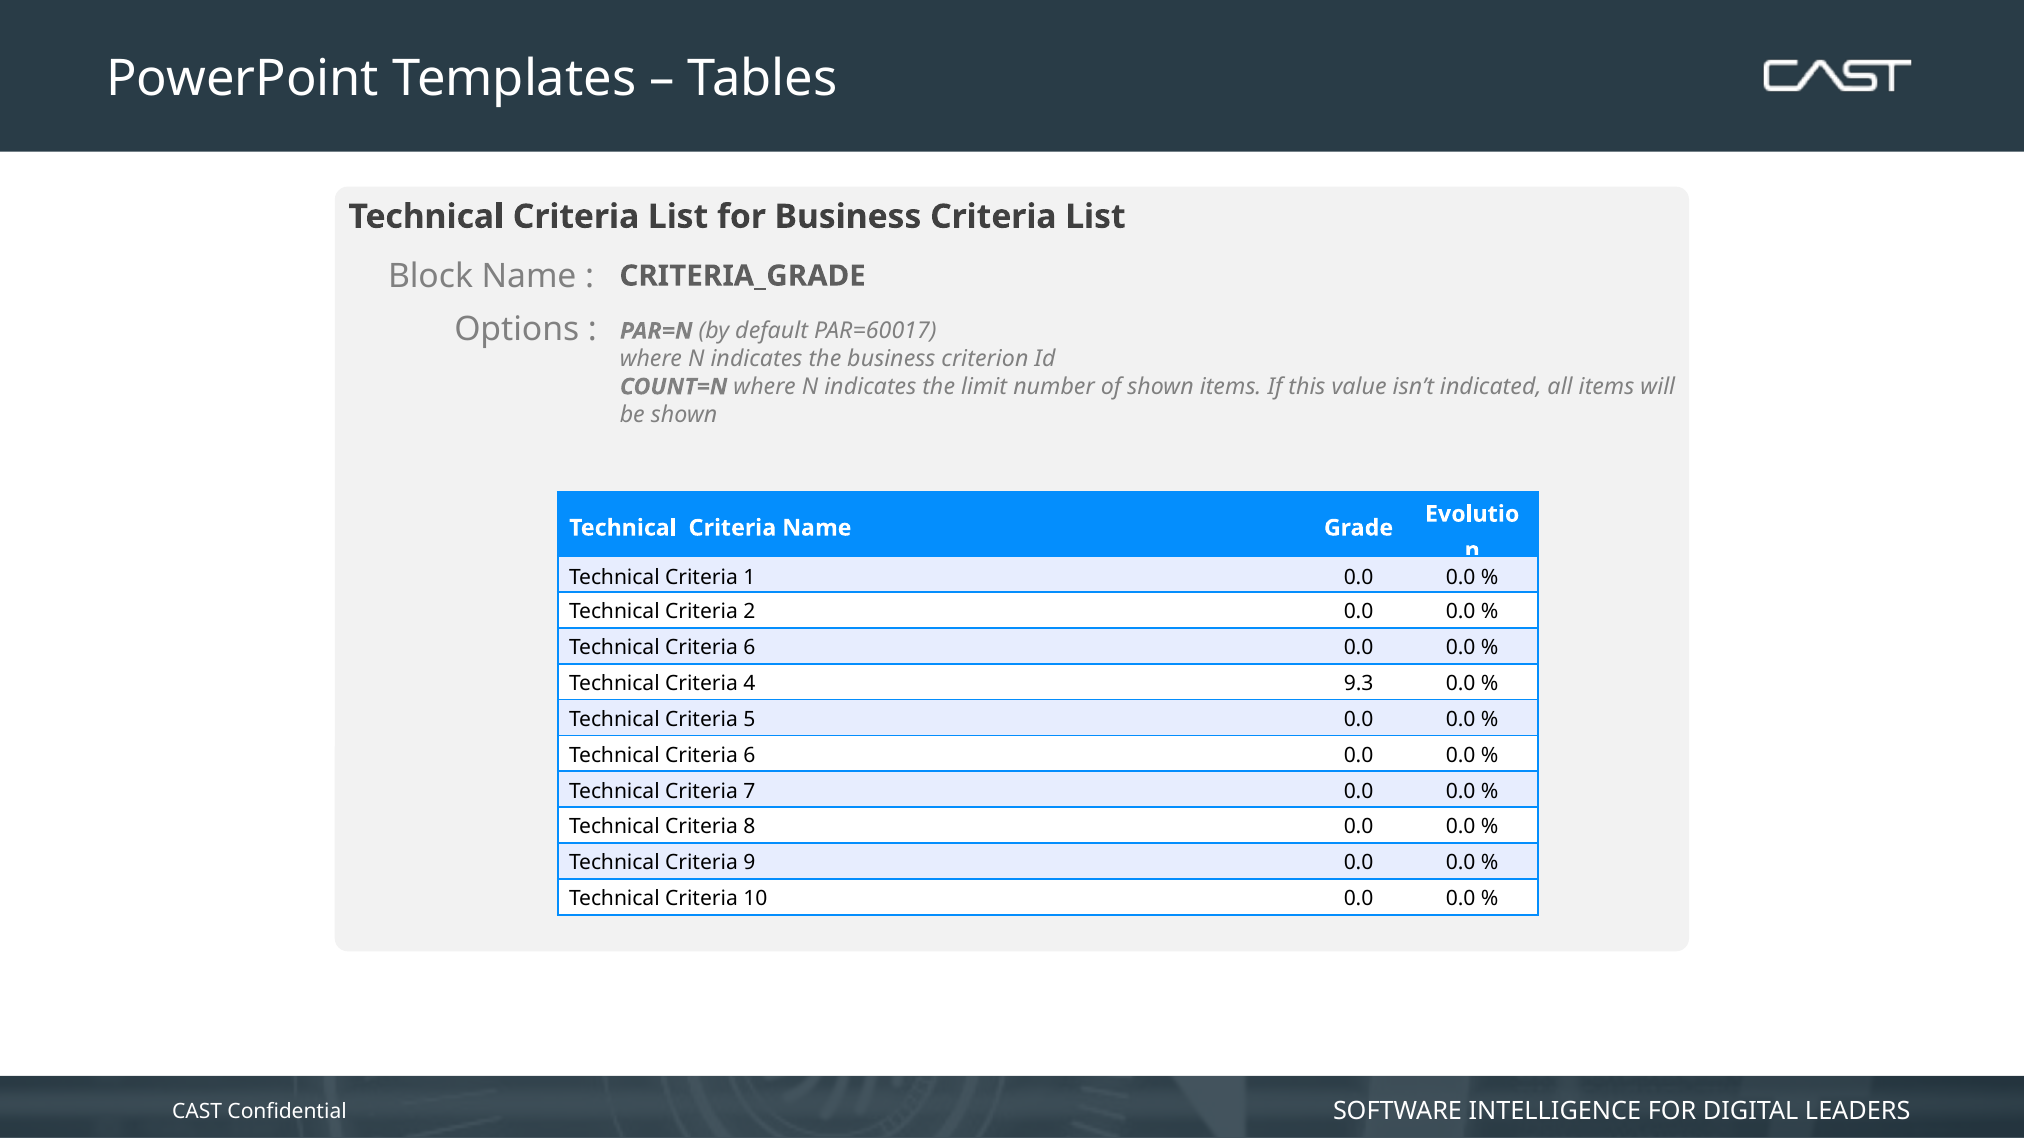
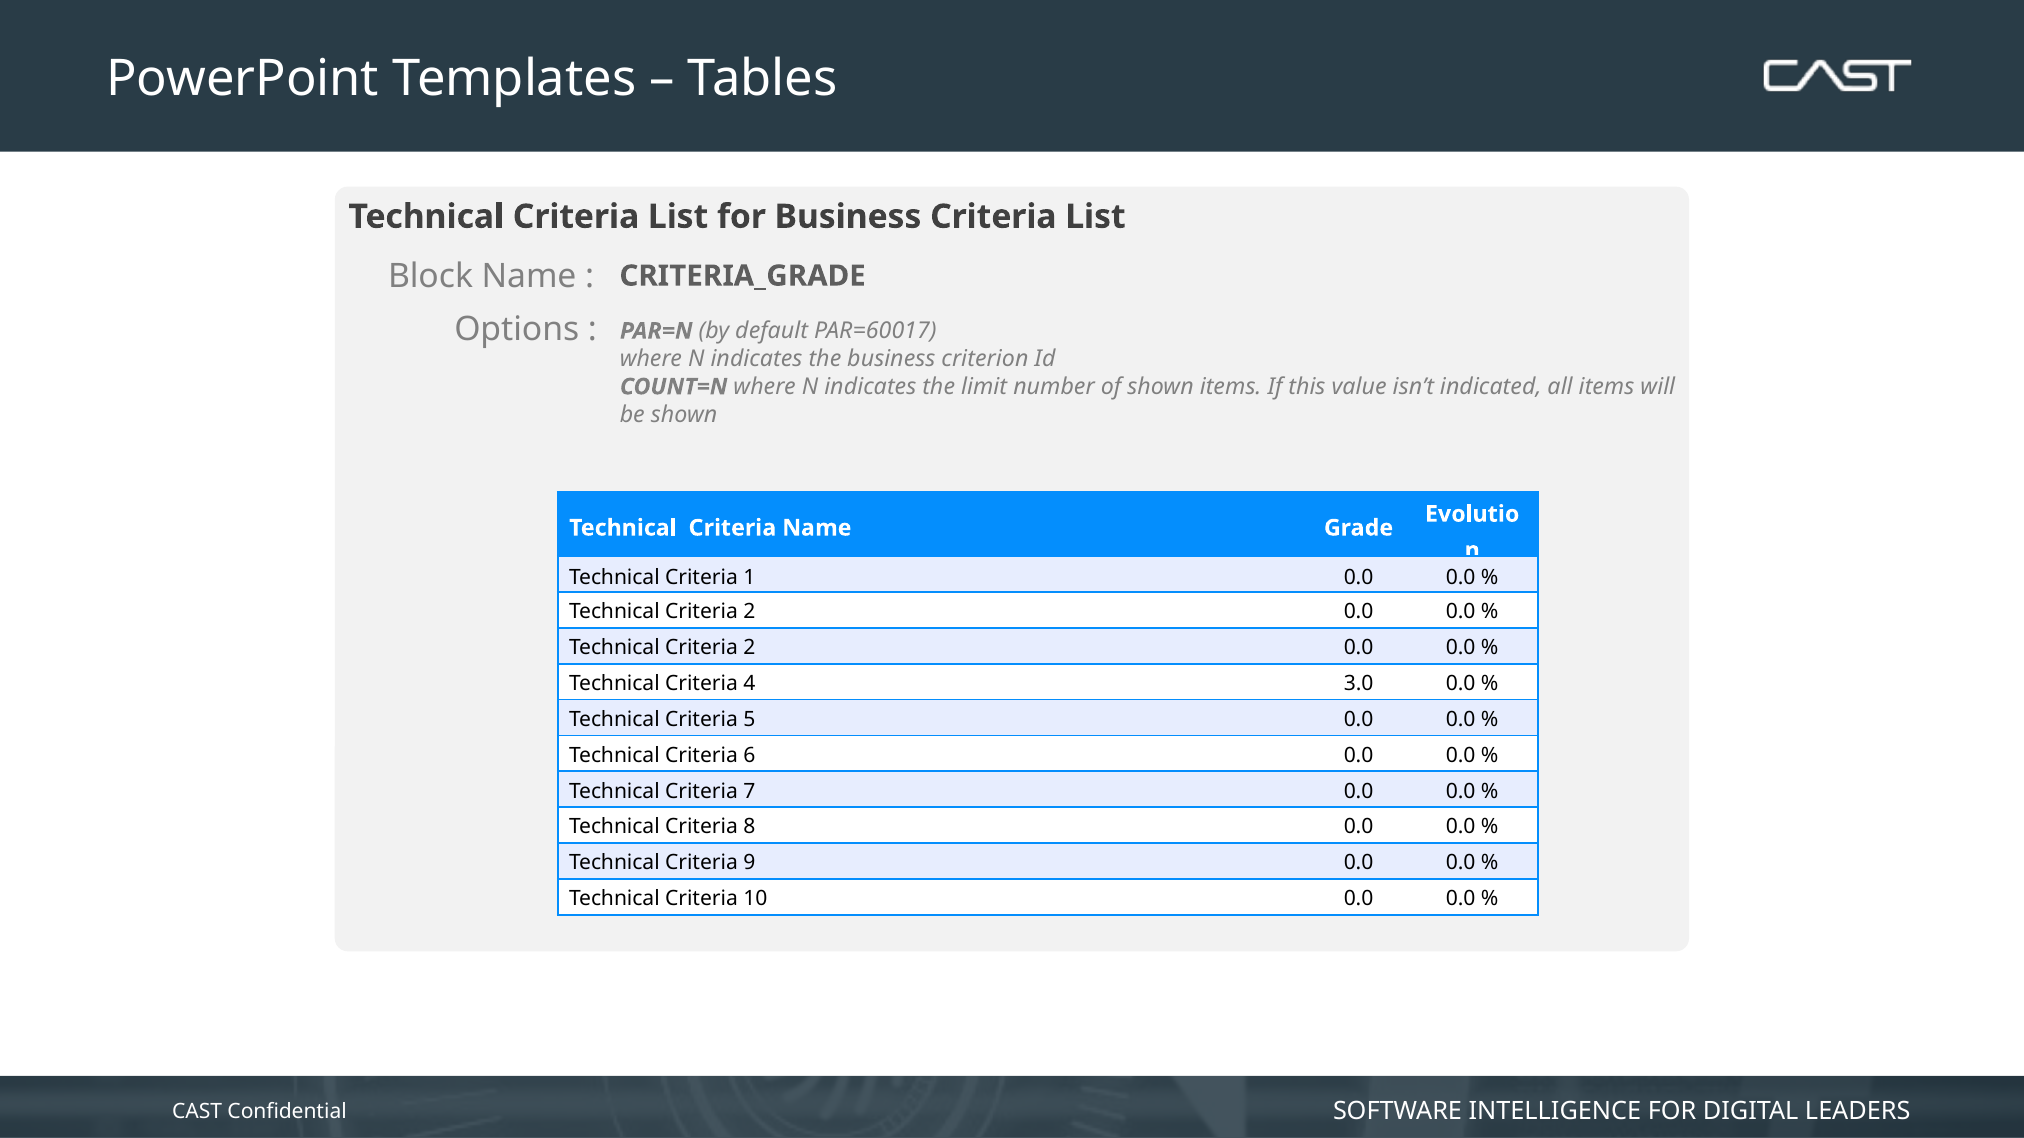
6 at (749, 648): 6 -> 2
9.3: 9.3 -> 3.0
